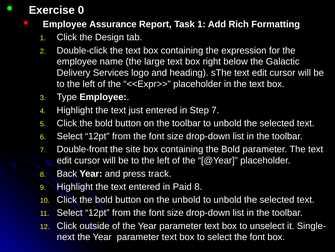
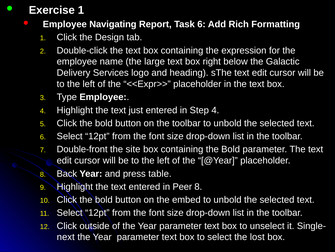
Exercise 0: 0 -> 1
Assurance: Assurance -> Navigating
Task 1: 1 -> 6
Step 7: 7 -> 4
track: track -> table
Paid: Paid -> Peer
the unbold: unbold -> embed
select the font: font -> lost
